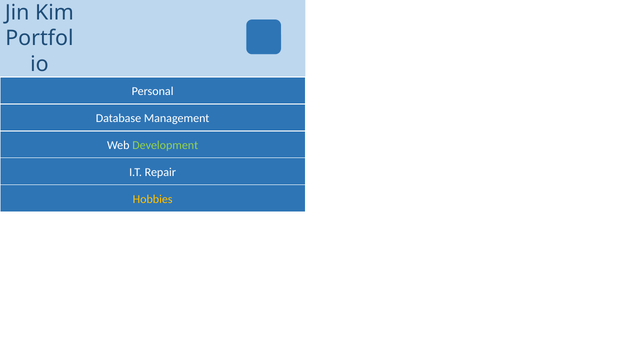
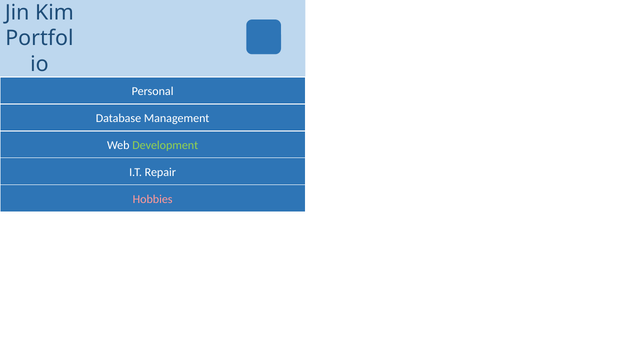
Hobbies colour: yellow -> pink
